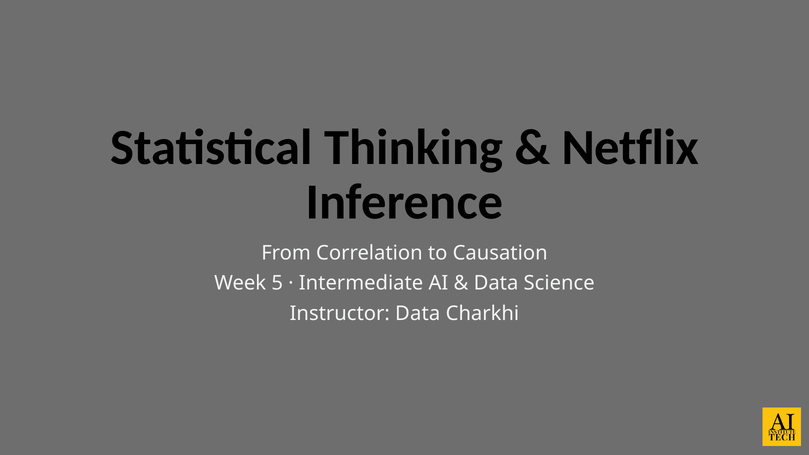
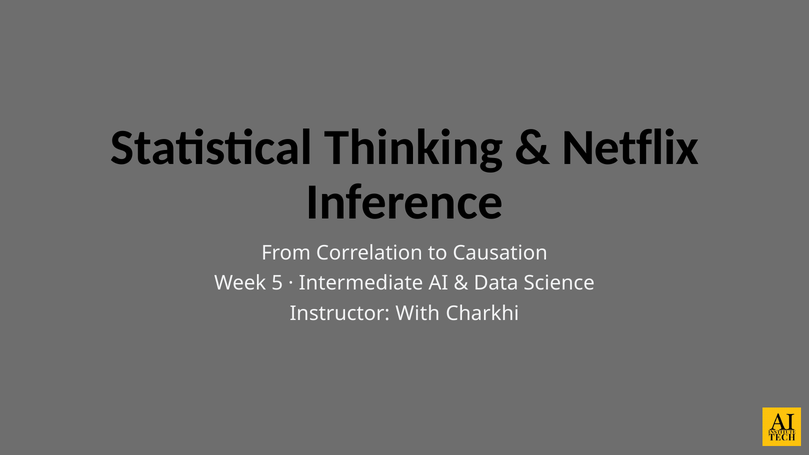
Instructor Data: Data -> With
